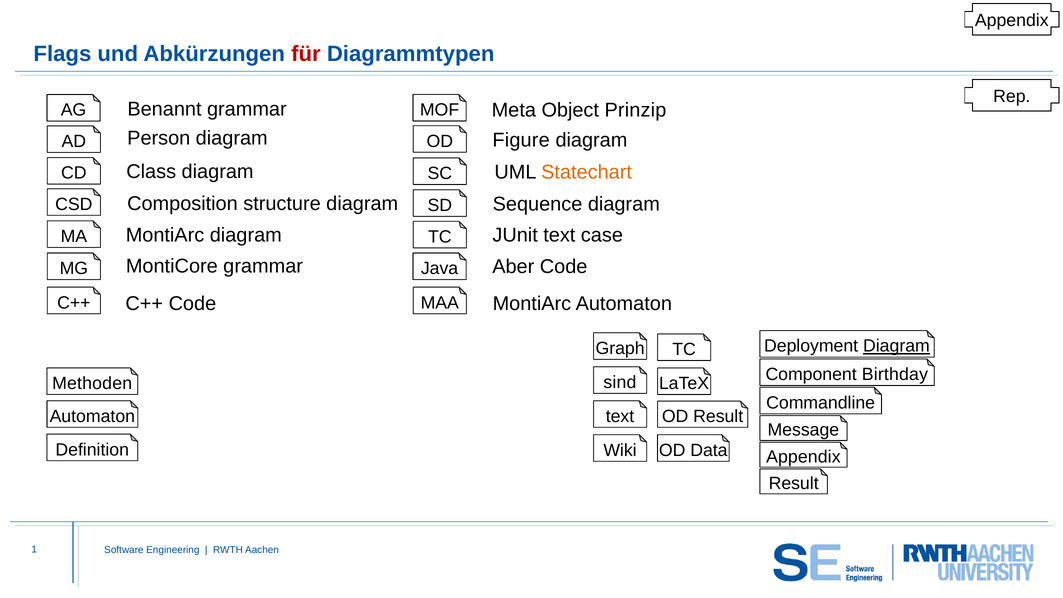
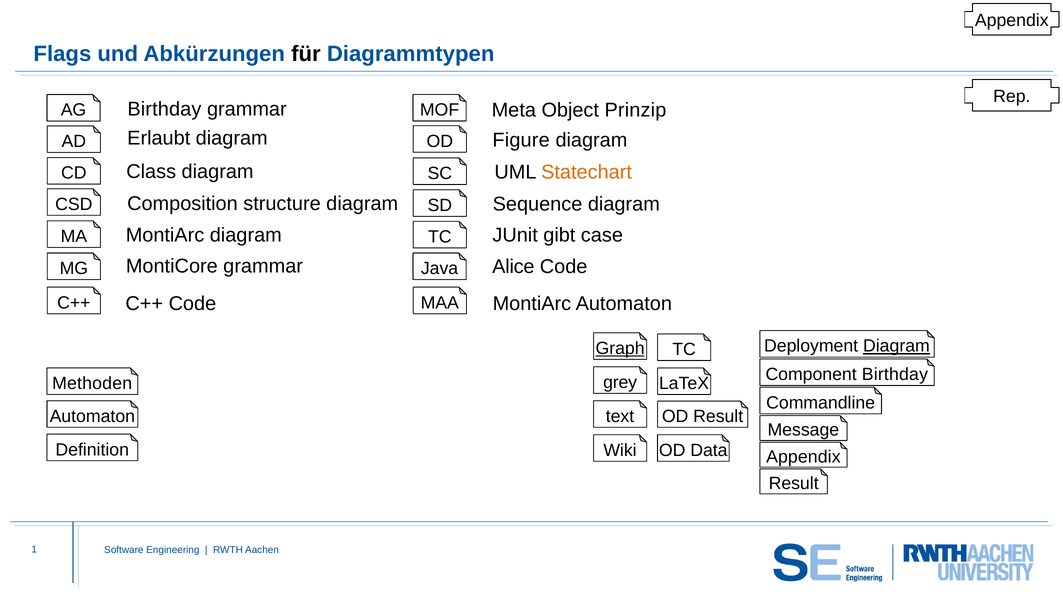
für colour: red -> black
AG Benannt: Benannt -> Birthday
Person: Person -> Erlaubt
JUnit text: text -> gibt
Aber: Aber -> Alice
Graph underline: none -> present
sind: sind -> grey
